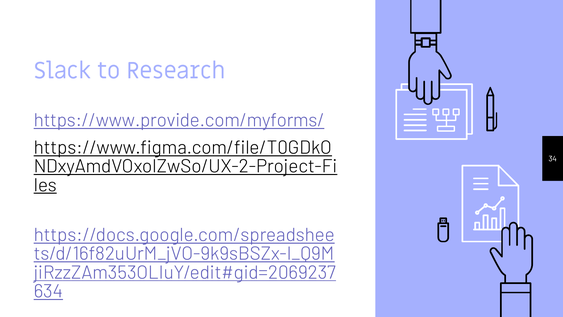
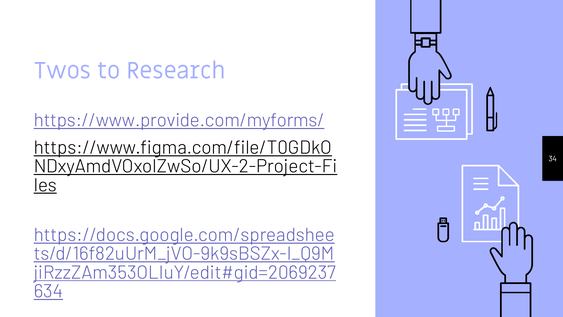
Slack: Slack -> Twos
